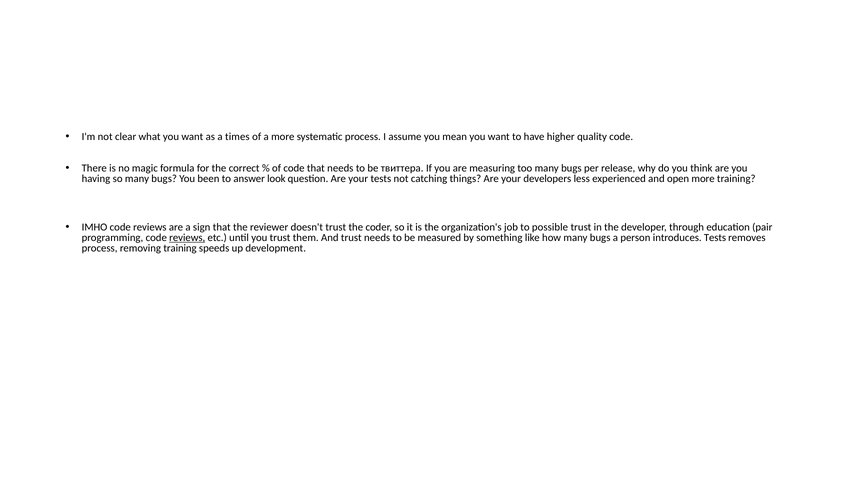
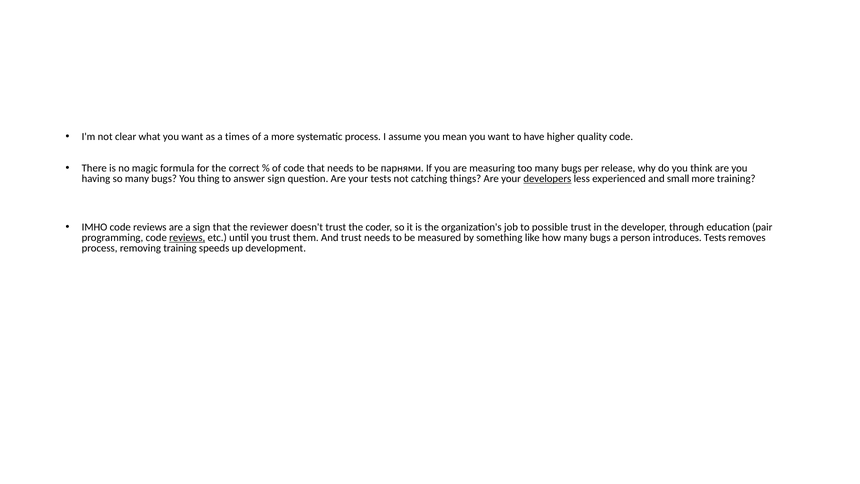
твиттера: твиттера -> парнями
been: been -> thing
answer look: look -> sign
developers underline: none -> present
open: open -> small
